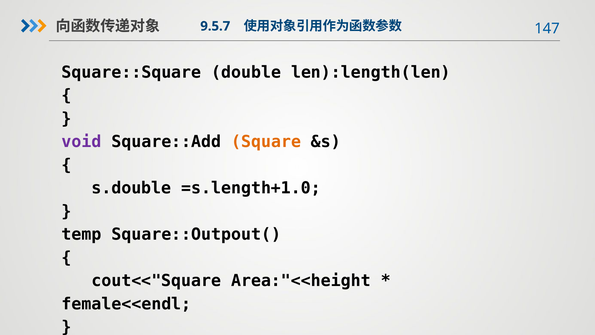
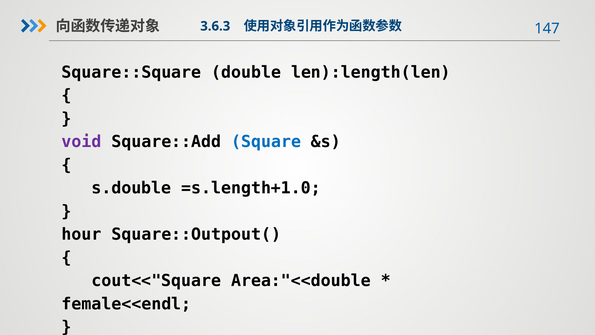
9.5.7: 9.5.7 -> 3.6.3
Square colour: orange -> blue
temp: temp -> hour
Area:"<<height: Area:"<<height -> Area:"<<double
